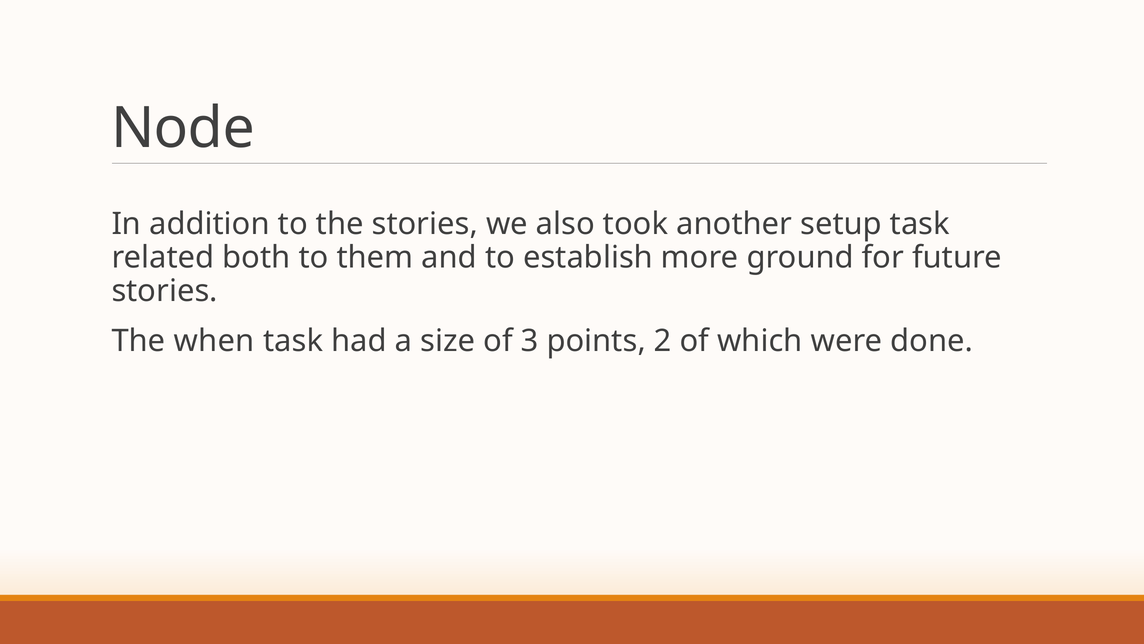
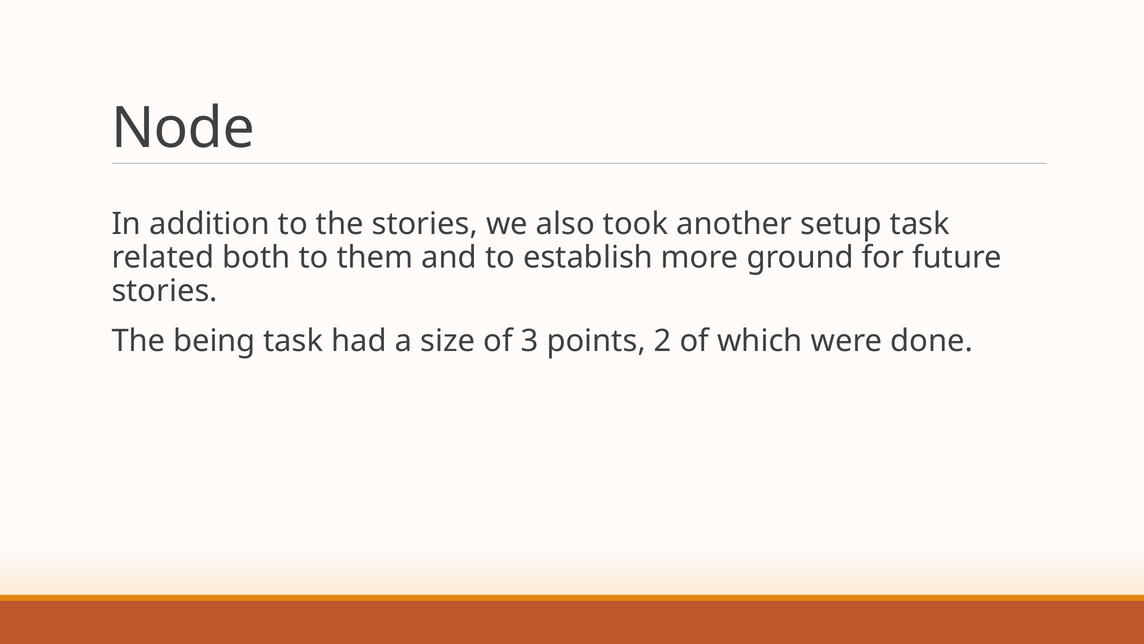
when: when -> being
